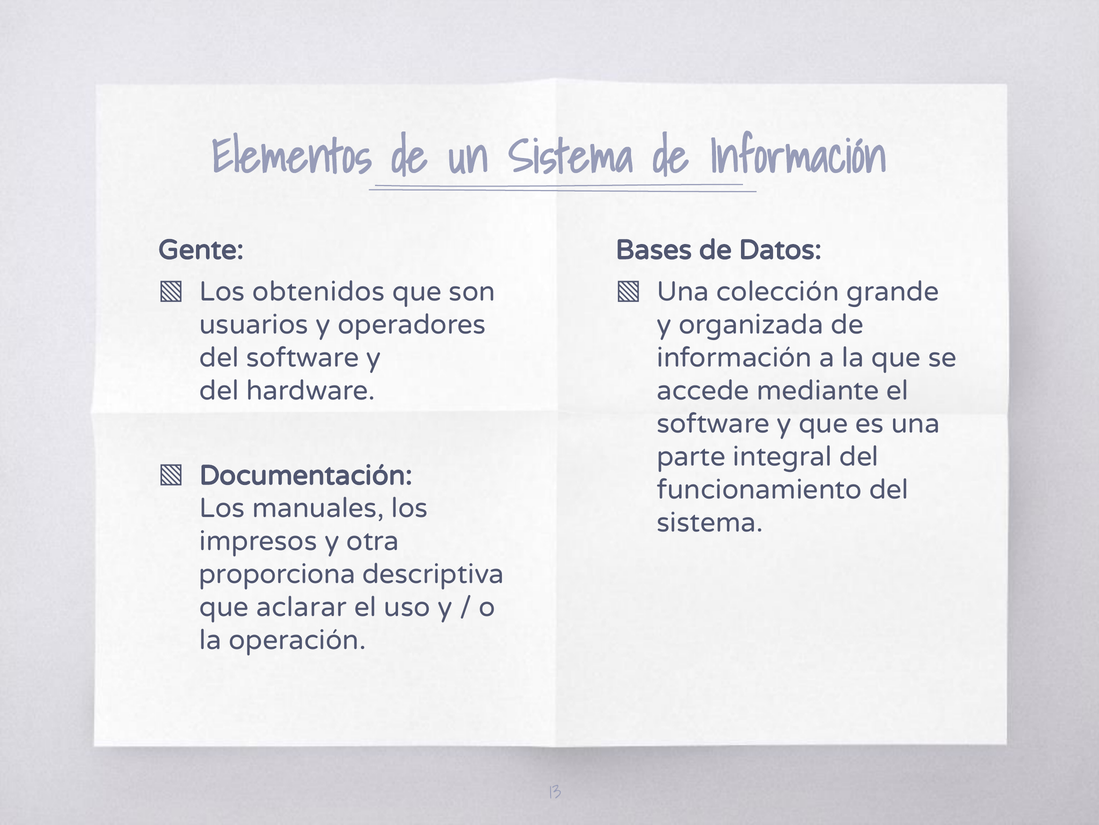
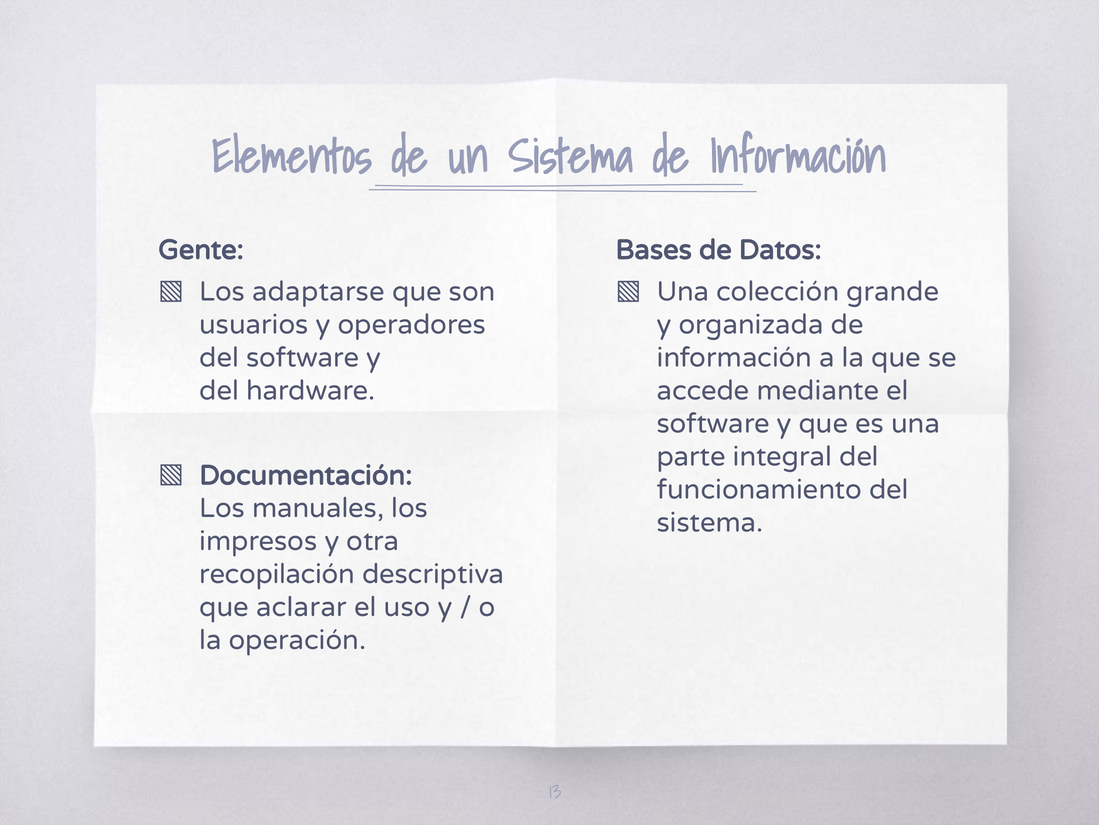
obtenidos: obtenidos -> adaptarse
proporciona: proporciona -> recopilación
